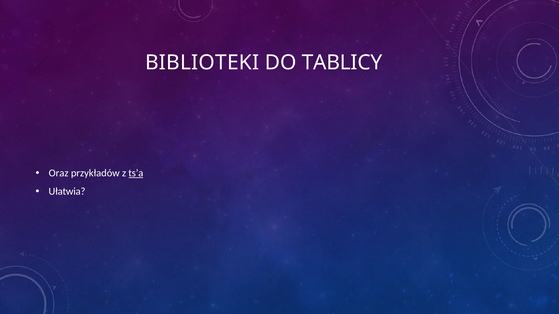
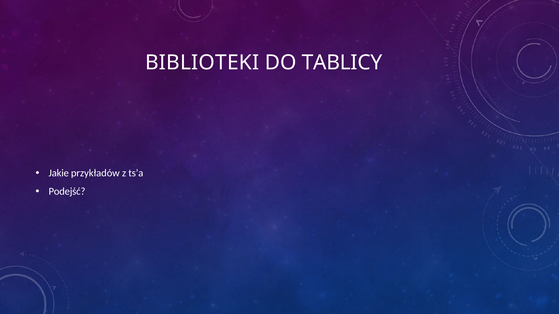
Oraz: Oraz -> Jakie
ts’a underline: present -> none
Ułatwia: Ułatwia -> Podejść
